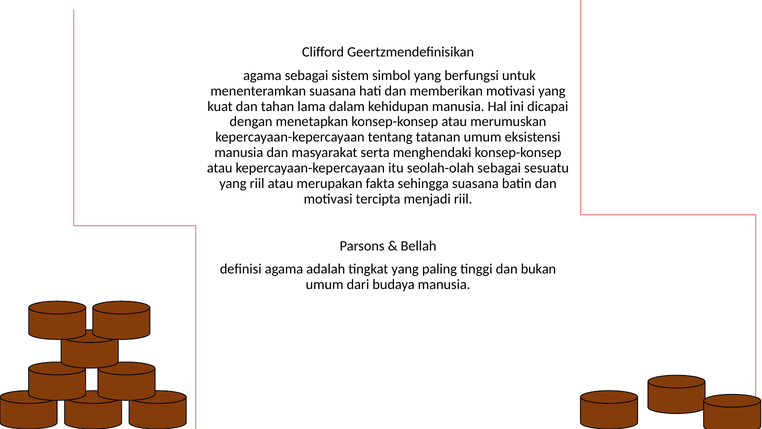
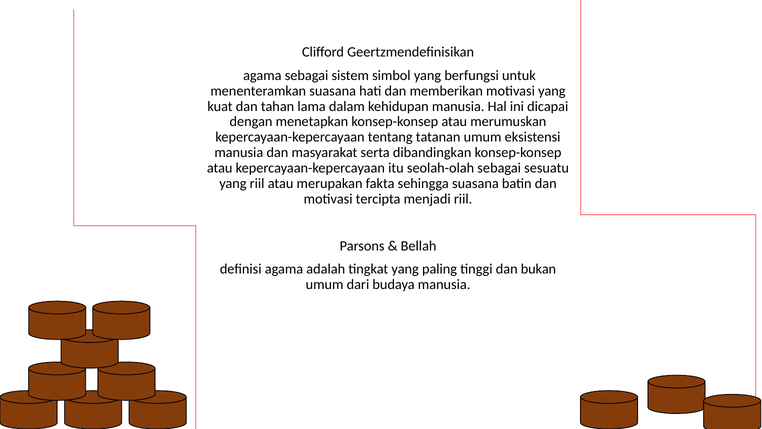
menghendaki: menghendaki -> dibandingkan
